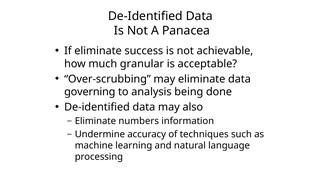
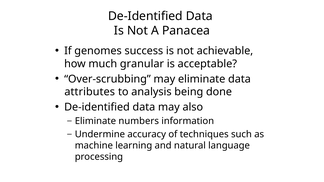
If eliminate: eliminate -> genomes
governing: governing -> attributes
